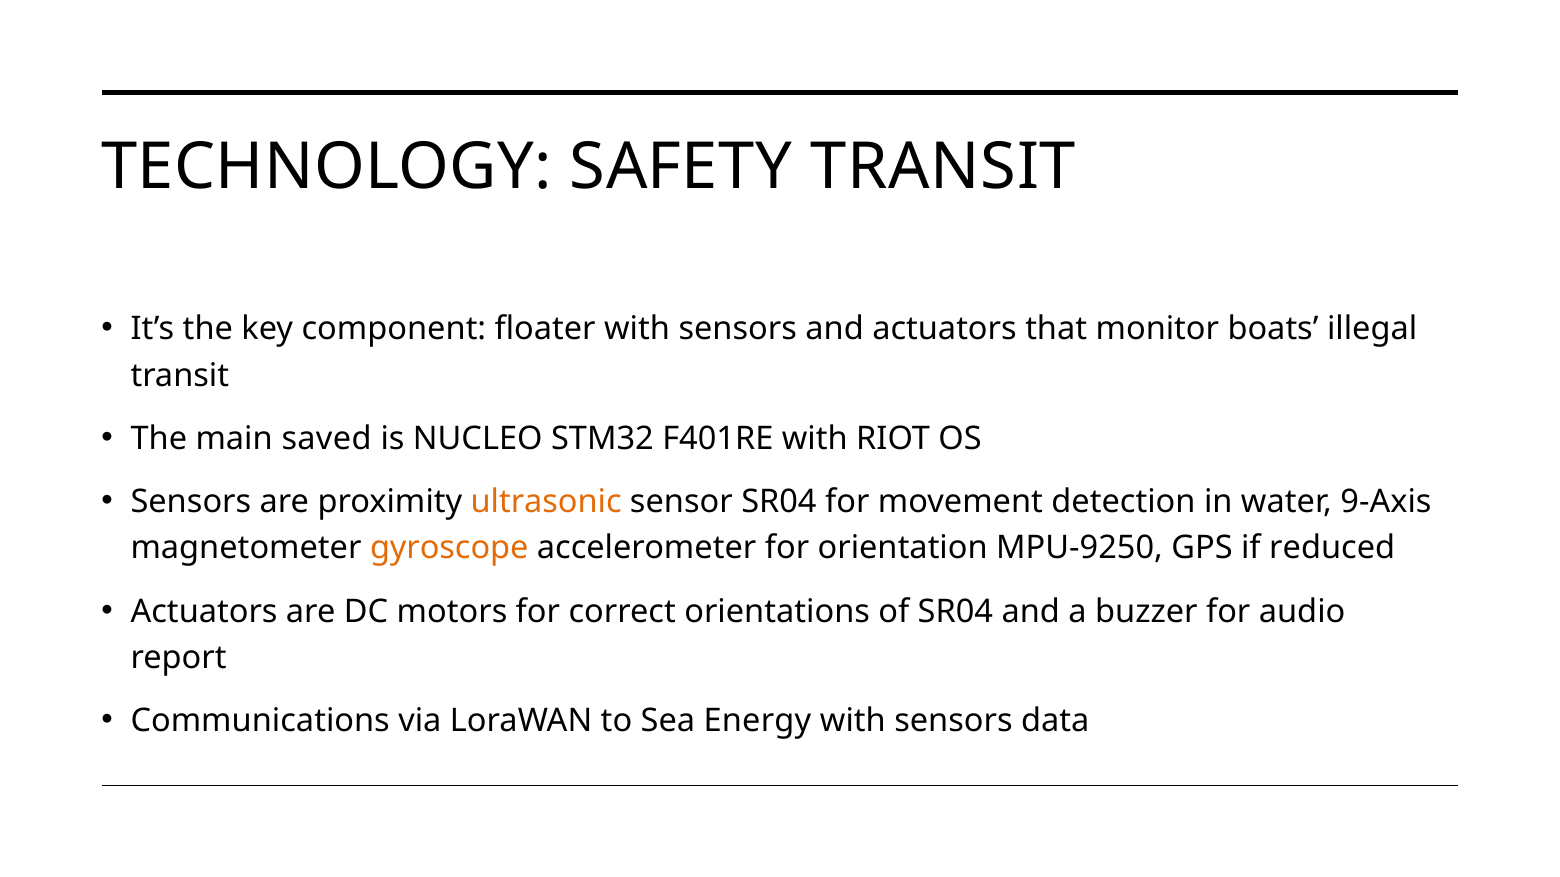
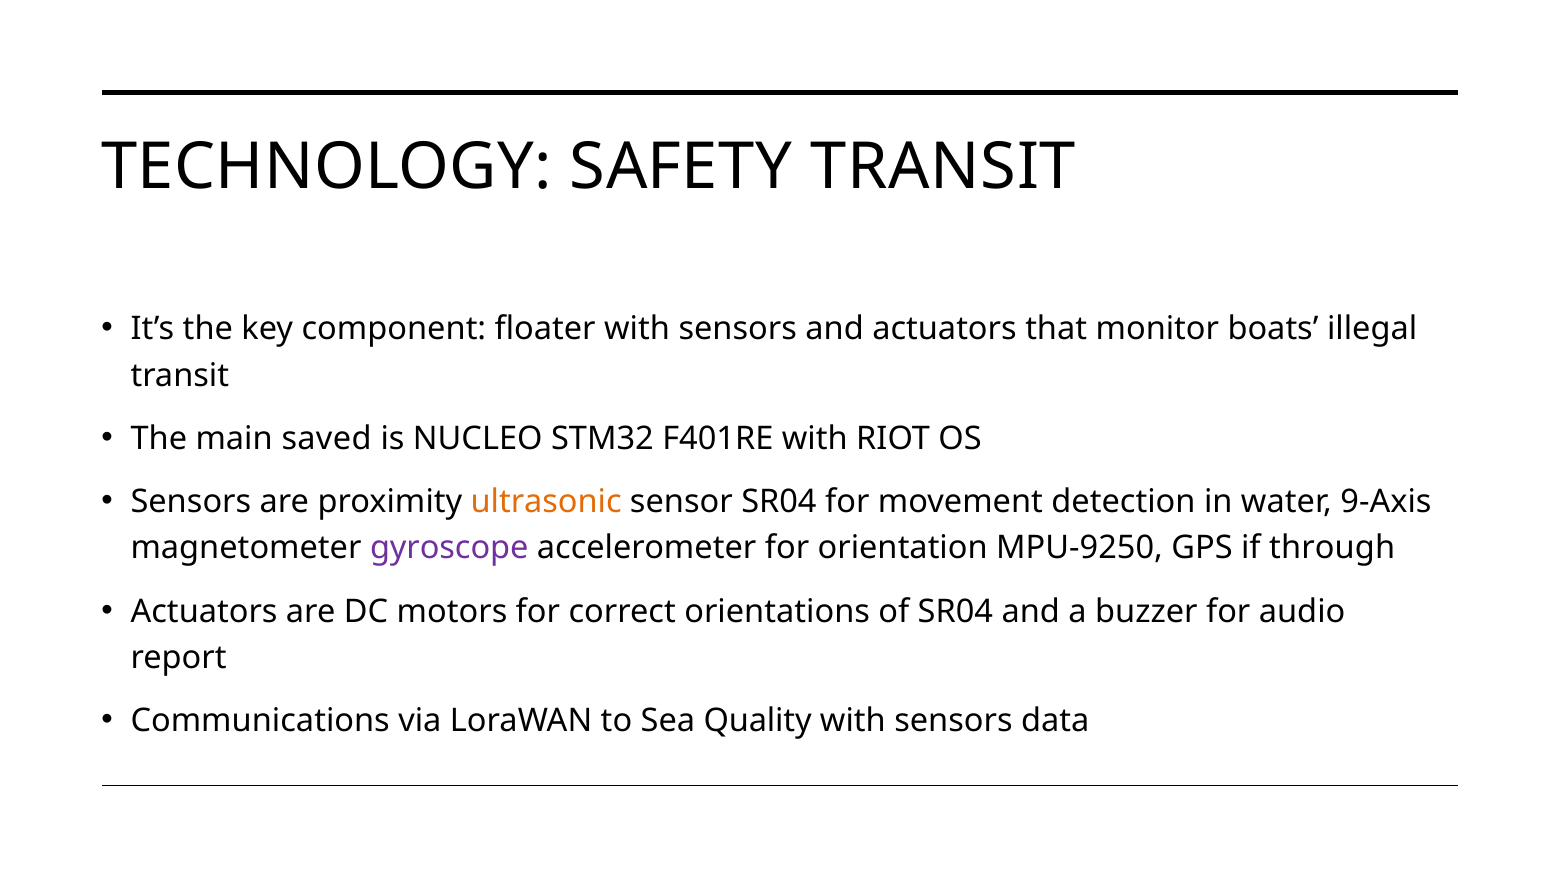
gyroscope colour: orange -> purple
reduced: reduced -> through
Energy: Energy -> Quality
